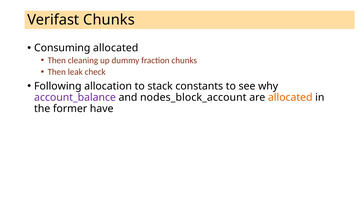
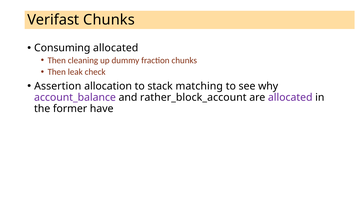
Following: Following -> Assertion
constants: constants -> matching
nodes_block_account: nodes_block_account -> rather_block_account
allocated at (290, 97) colour: orange -> purple
